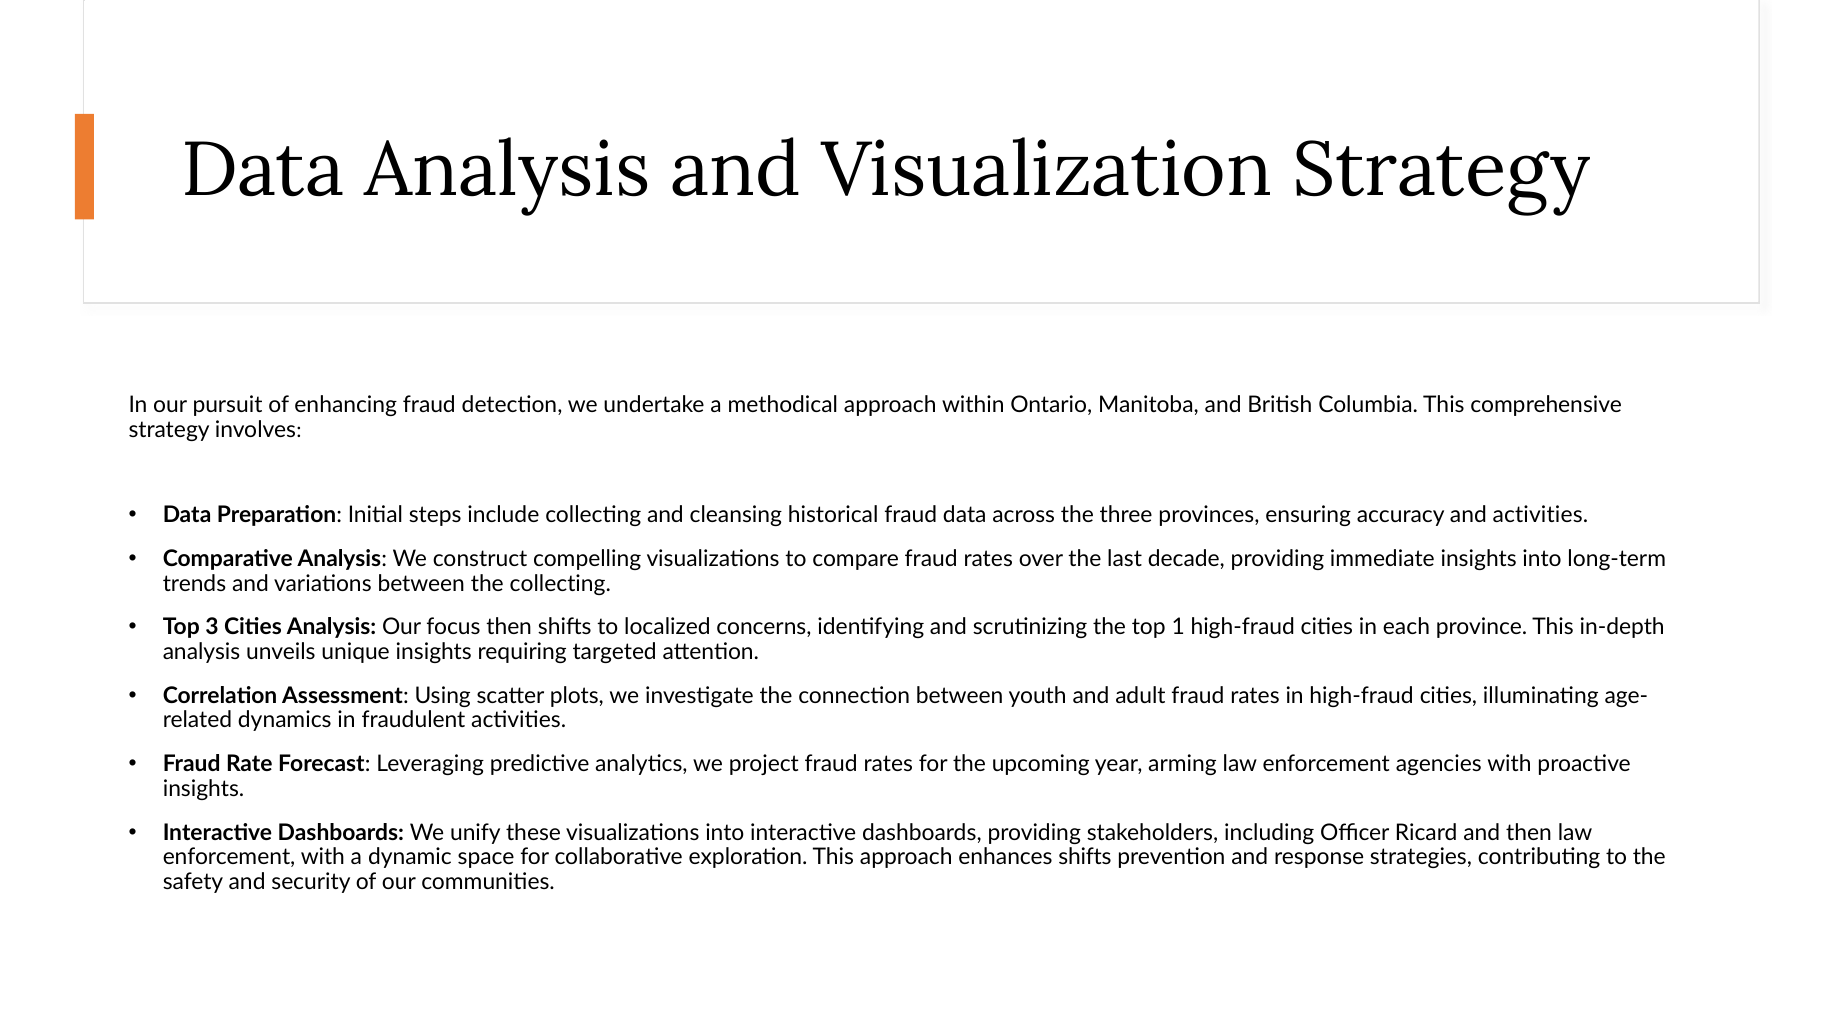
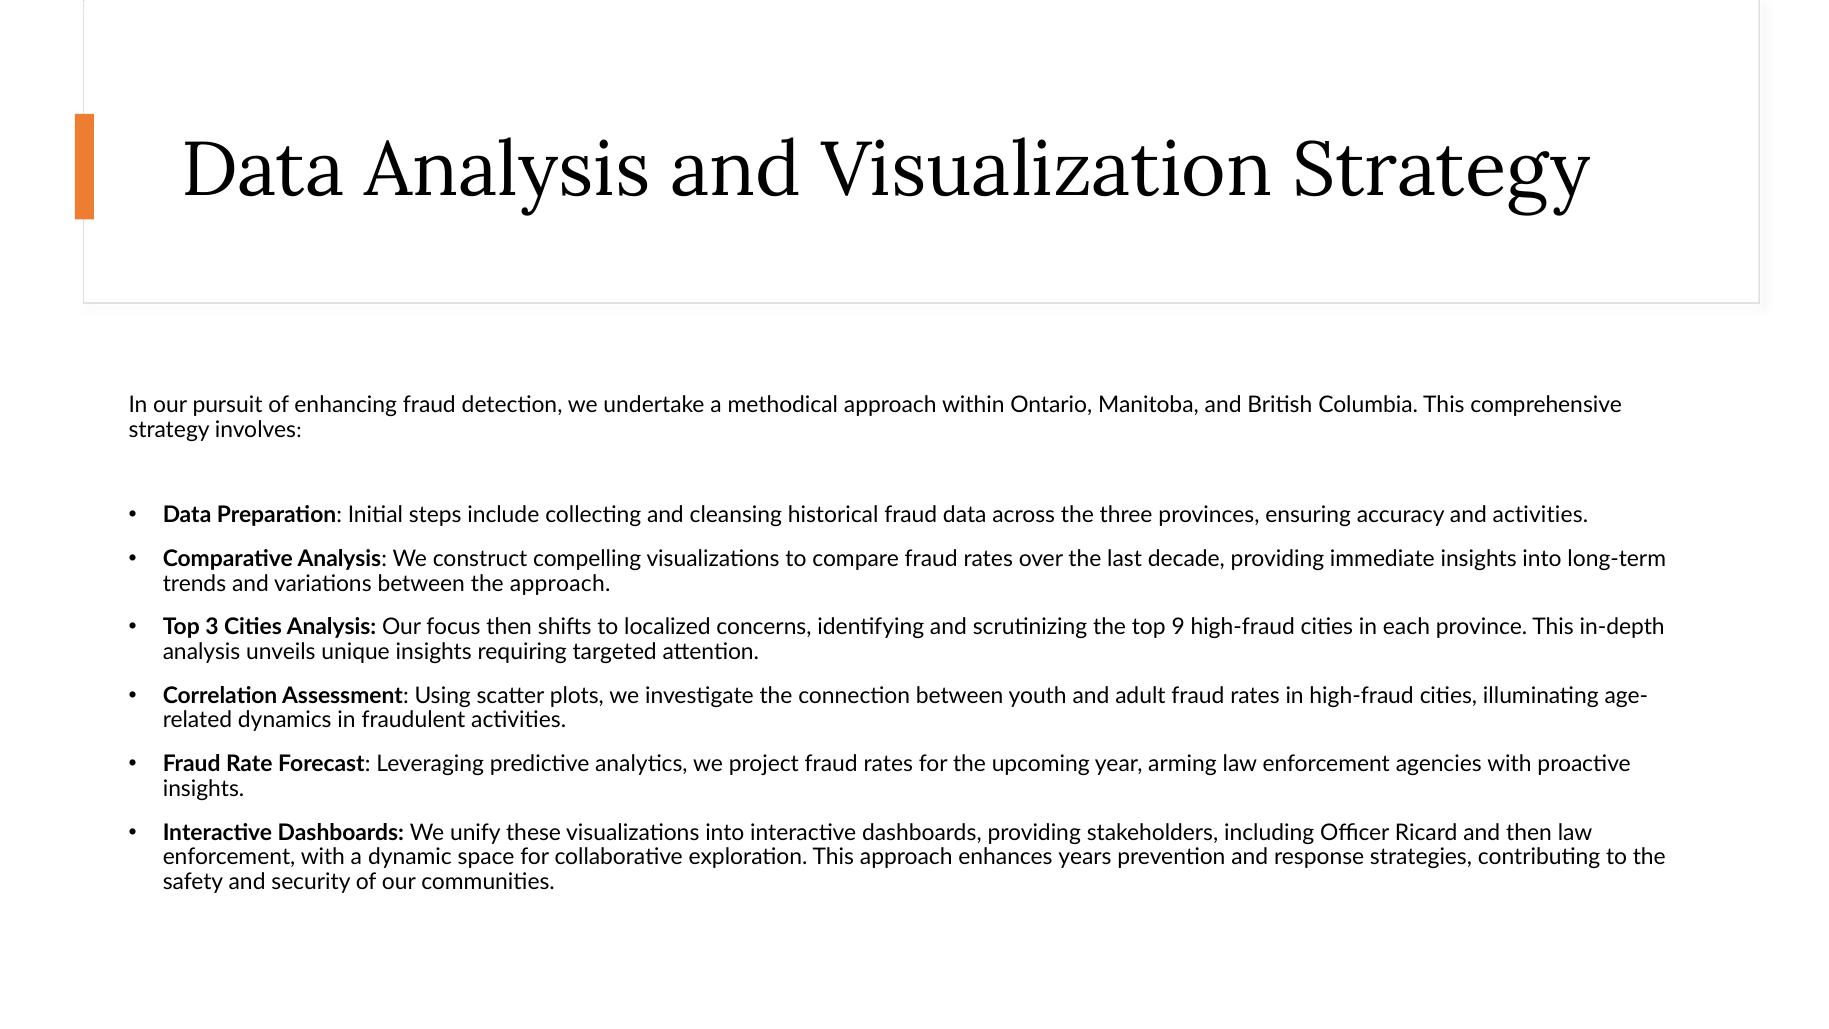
the collecting: collecting -> approach
1: 1 -> 9
enhances shifts: shifts -> years
